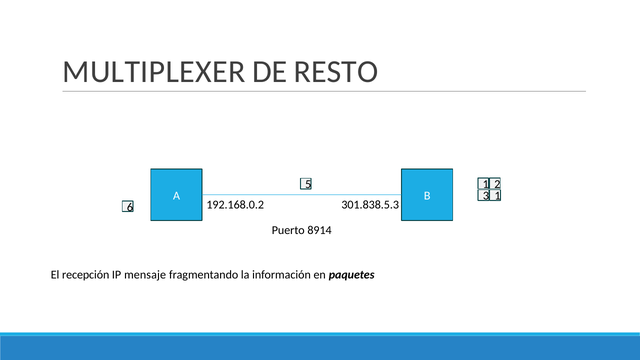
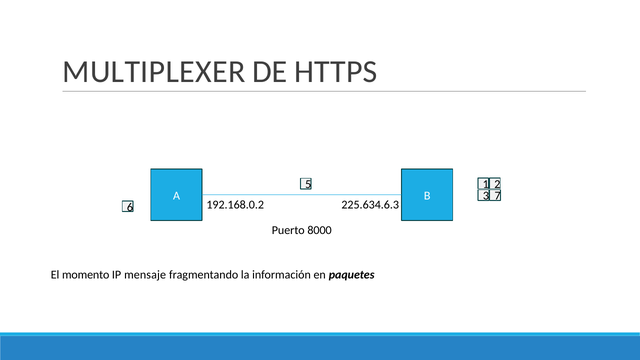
RESTO: RESTO -> HTTPS
3 1: 1 -> 7
301.838.5.3: 301.838.5.3 -> 225.634.6.3
8914: 8914 -> 8000
recepción: recepción -> momento
